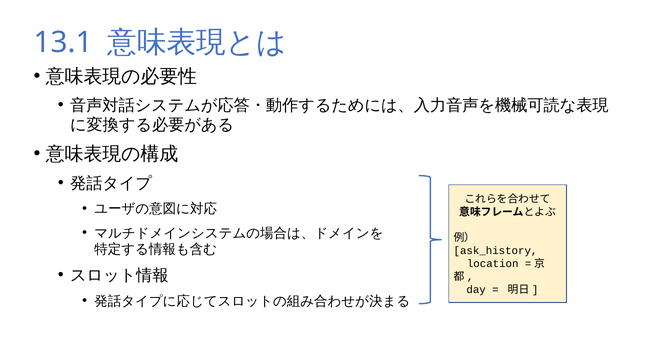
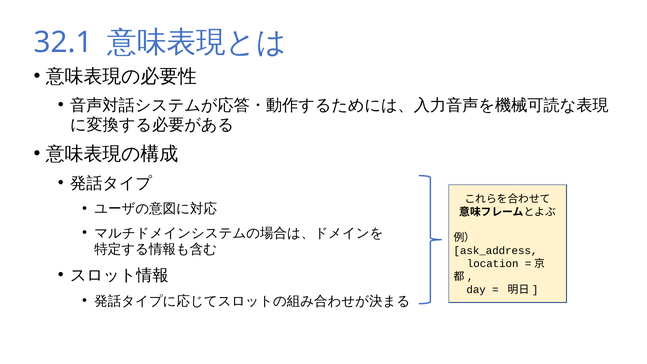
13.1: 13.1 -> 32.1
ask_history: ask_history -> ask_address
